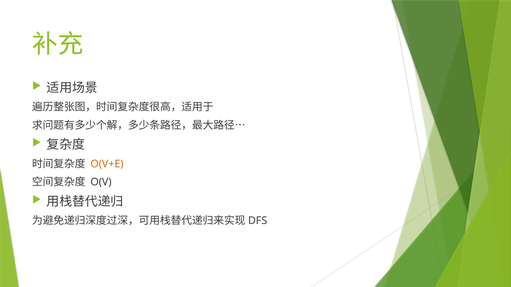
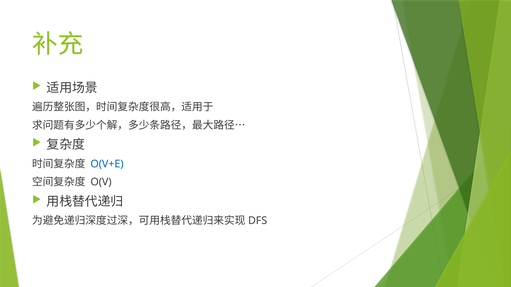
O(V+E colour: orange -> blue
